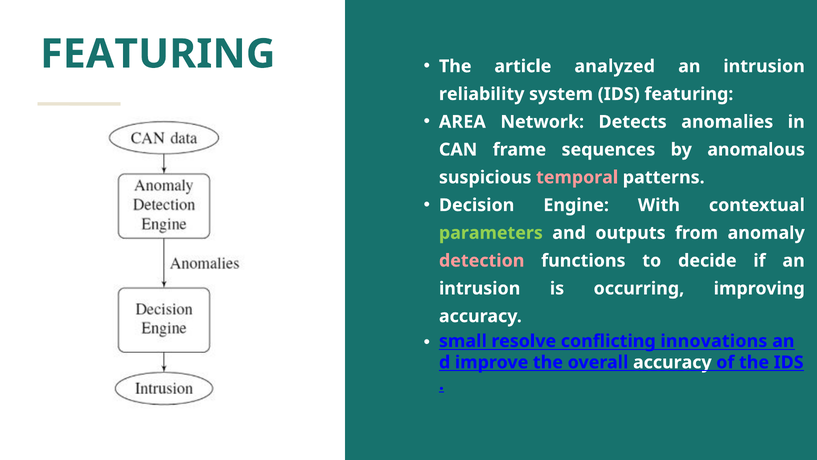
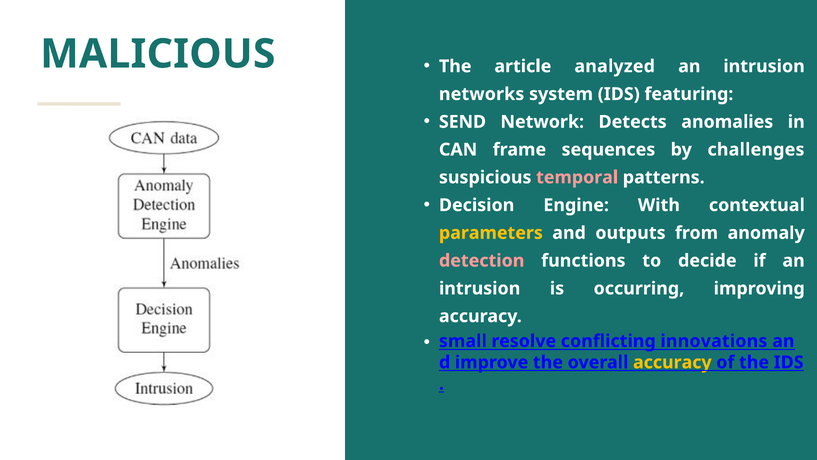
FEATURING at (158, 54): FEATURING -> MALICIOUS
reliability: reliability -> networks
AREA: AREA -> SEND
anomalous: anomalous -> challenges
parameters colour: light green -> yellow
accuracy at (672, 362) colour: white -> yellow
